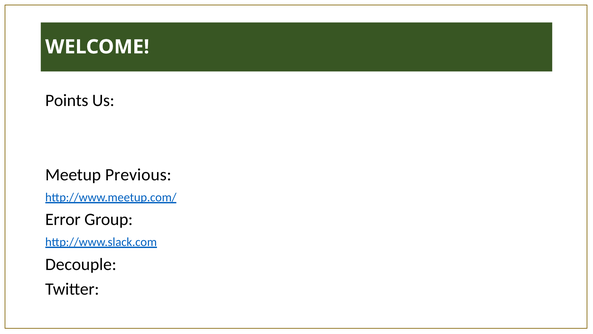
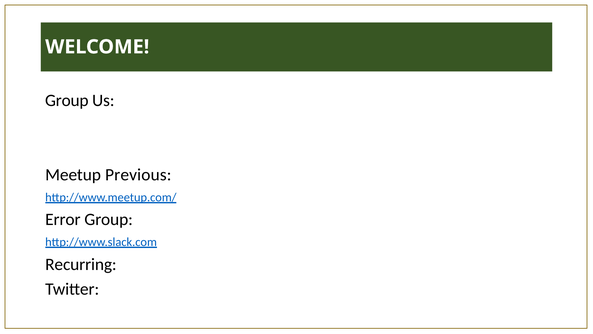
Points at (67, 100): Points -> Group
Decouple: Decouple -> Recurring
